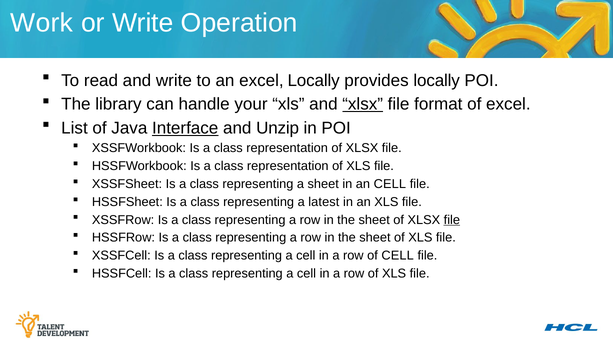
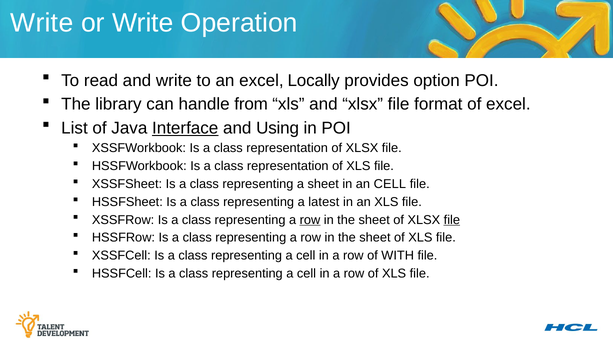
Work at (42, 23): Work -> Write
provides locally: locally -> option
your: your -> from
xlsx at (363, 104) underline: present -> none
Unzip: Unzip -> Using
row at (310, 220) underline: none -> present
of CELL: CELL -> WITH
